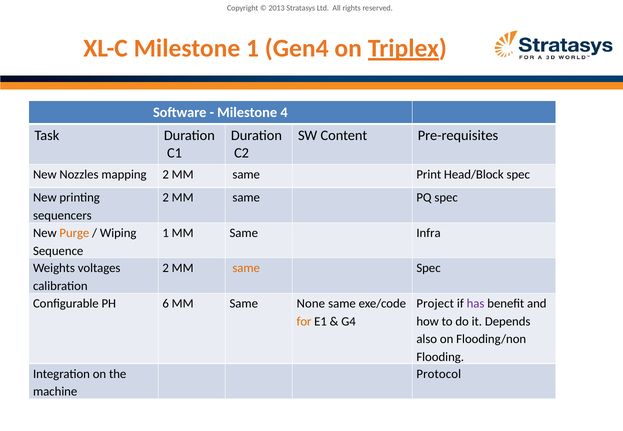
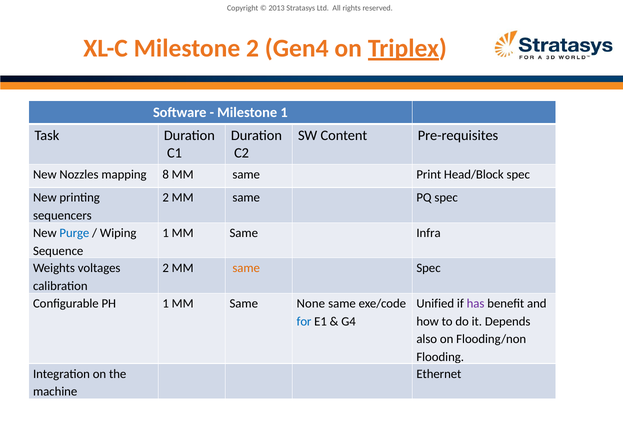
Milestone 1: 1 -> 2
Milestone 4: 4 -> 1
mapping 2: 2 -> 8
Purge colour: orange -> blue
PH 6: 6 -> 1
Project: Project -> Unified
for colour: orange -> blue
Protocol: Protocol -> Ethernet
